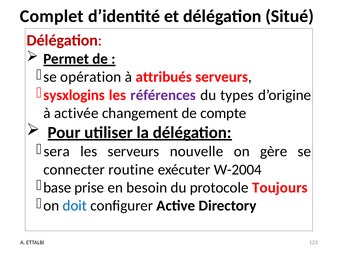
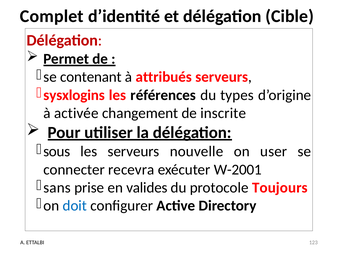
Situé: Situé -> Cible
opération: opération -> contenant
références colour: purple -> black
compte: compte -> inscrite
sera: sera -> sous
gère: gère -> user
routine: routine -> recevra
W-2004: W-2004 -> W-2001
base: base -> sans
besoin: besoin -> valides
